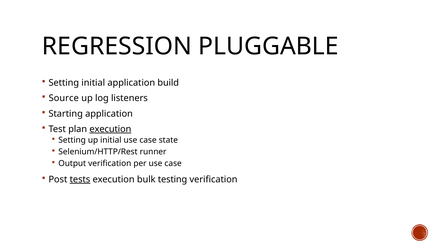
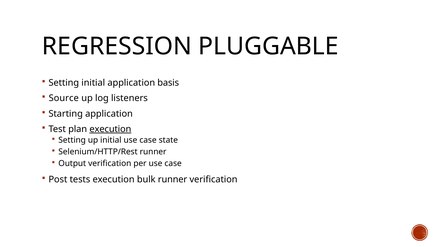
build: build -> basis
tests underline: present -> none
bulk testing: testing -> runner
